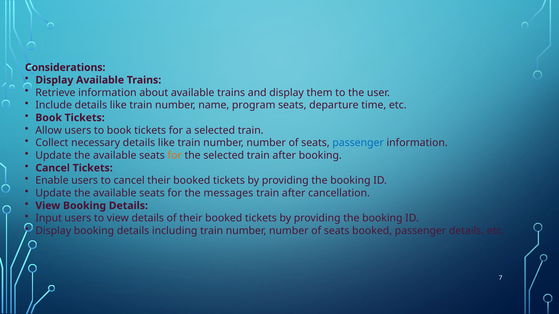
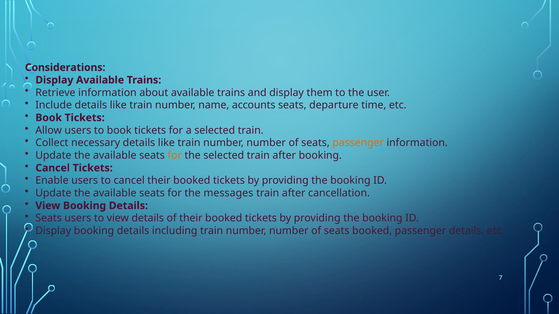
program: program -> accounts
passenger at (358, 143) colour: blue -> orange
Input at (49, 218): Input -> Seats
